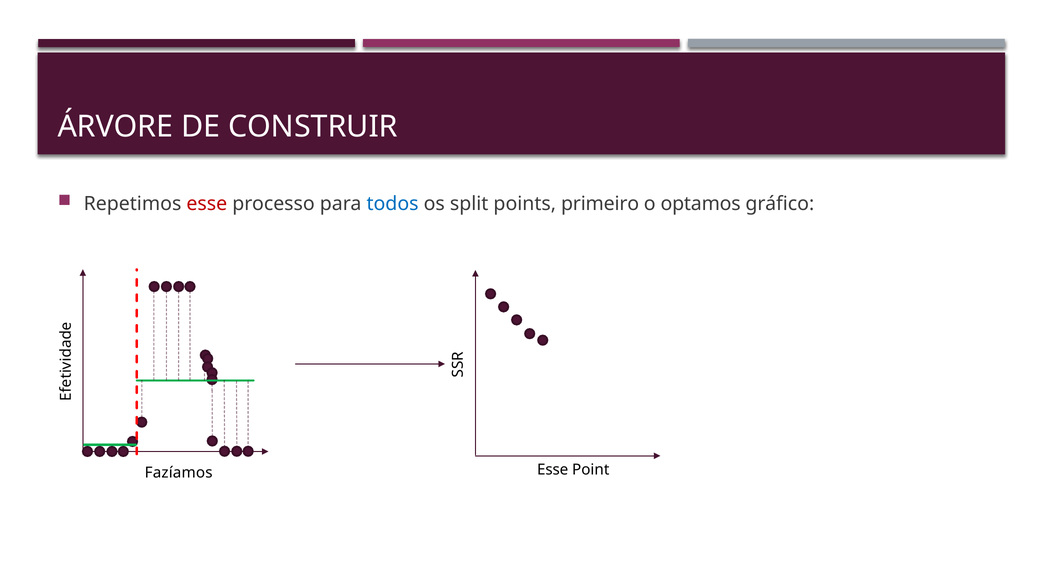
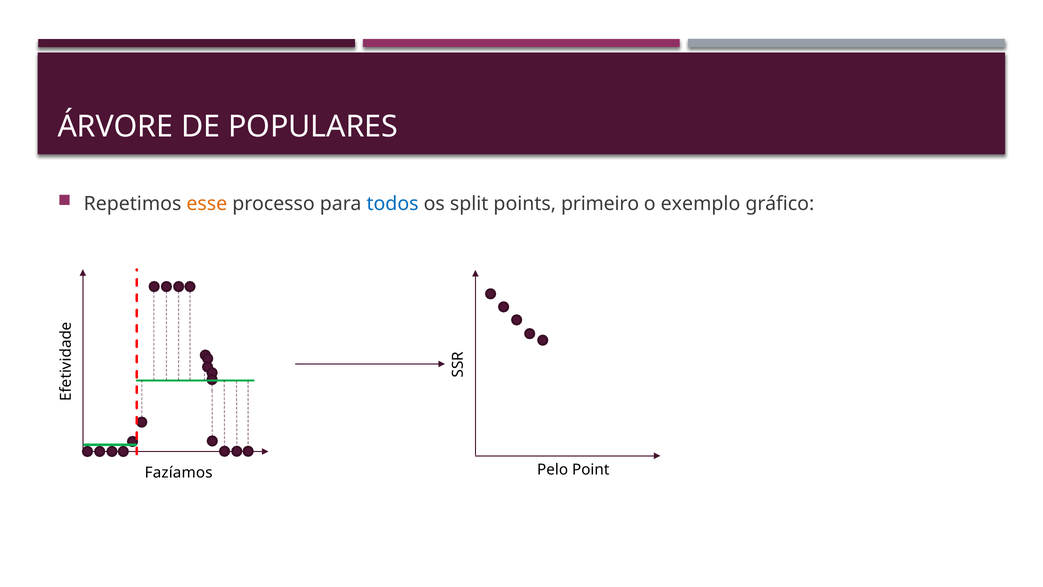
CONSTRUIR: CONSTRUIR -> POPULARES
esse at (207, 204) colour: red -> orange
optamos: optamos -> exemplo
Esse at (553, 470): Esse -> Pelo
